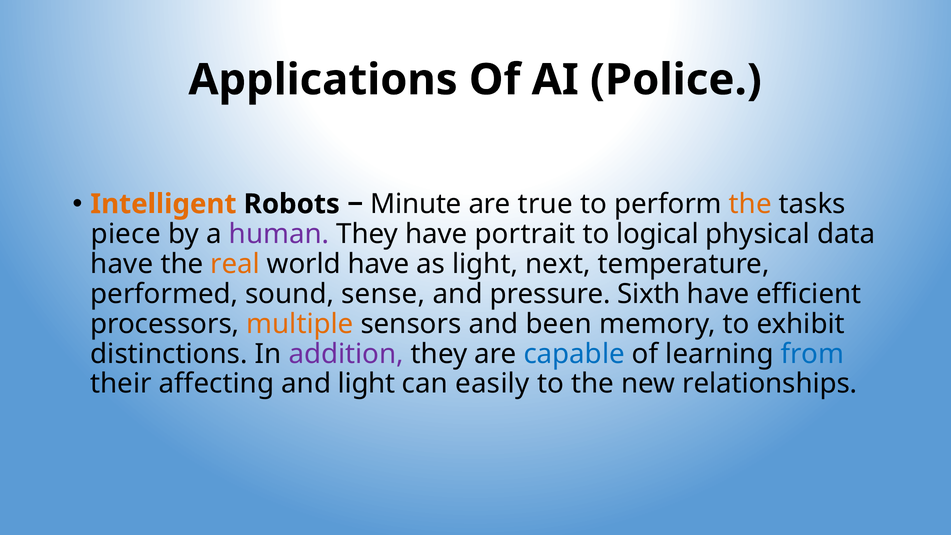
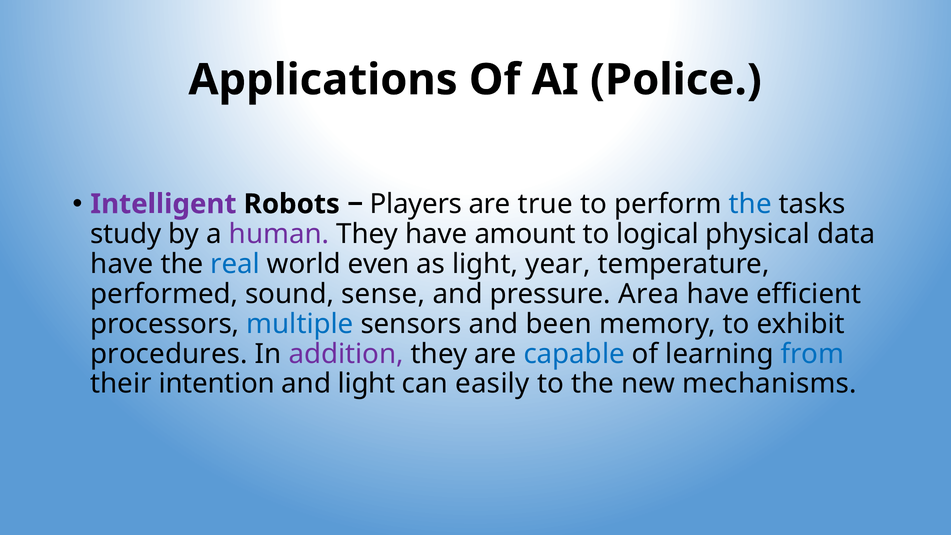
Intelligent colour: orange -> purple
Minute: Minute -> Players
the at (750, 204) colour: orange -> blue
piece: piece -> study
portrait: portrait -> amount
real colour: orange -> blue
world have: have -> even
next: next -> year
Sixth: Sixth -> Area
multiple colour: orange -> blue
distinctions: distinctions -> procedures
affecting: affecting -> intention
relationships: relationships -> mechanisms
